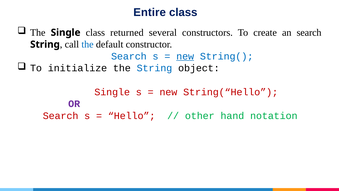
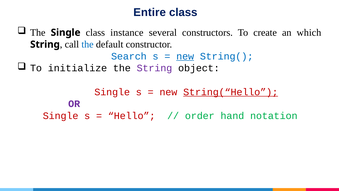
returned: returned -> instance
an search: search -> which
String at (154, 68) colour: blue -> purple
String(“Hello underline: none -> present
Search at (61, 116): Search -> Single
other: other -> order
